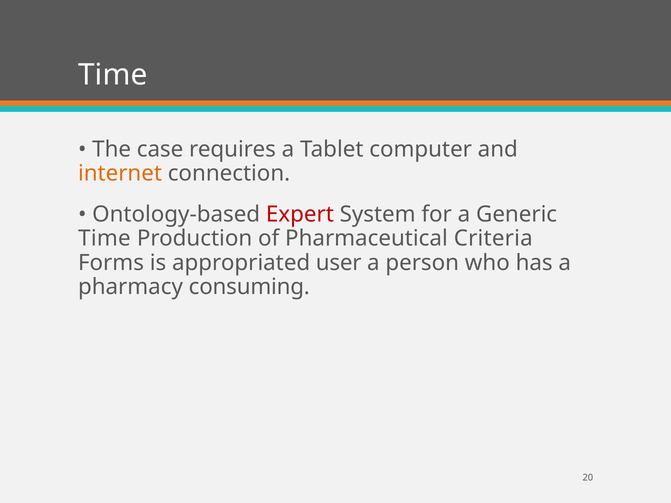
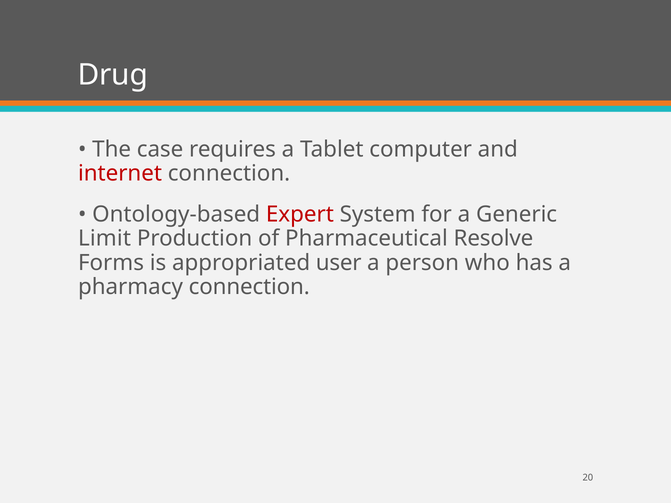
Time at (113, 75): Time -> Drug
internet colour: orange -> red
Time at (104, 239): Time -> Limit
Criteria: Criteria -> Resolve
pharmacy consuming: consuming -> connection
